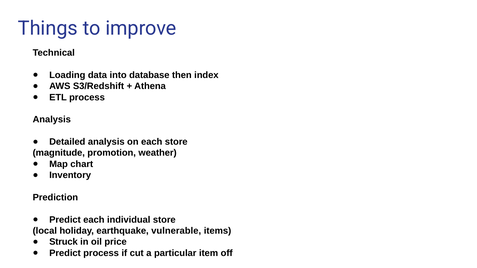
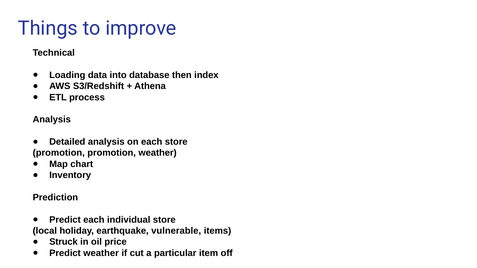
magnitude at (59, 153): magnitude -> promotion
Predict process: process -> weather
